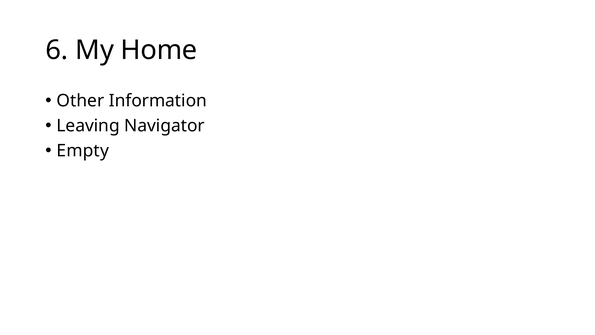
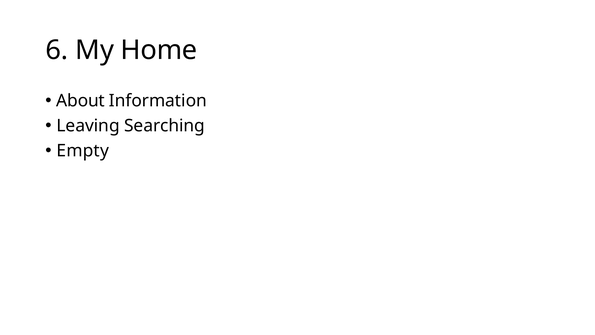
Other: Other -> About
Navigator: Navigator -> Searching
